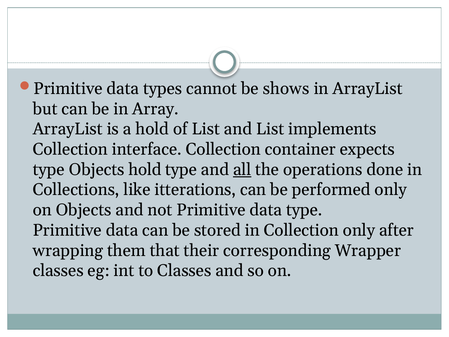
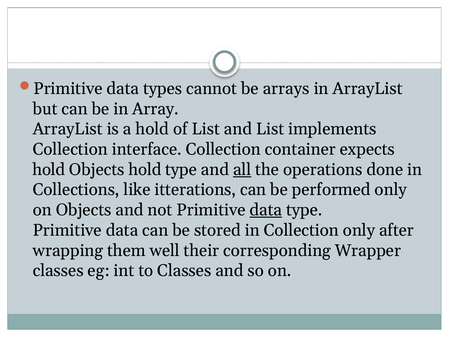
shows: shows -> arrays
type at (49, 169): type -> hold
data at (266, 210) underline: none -> present
that: that -> well
